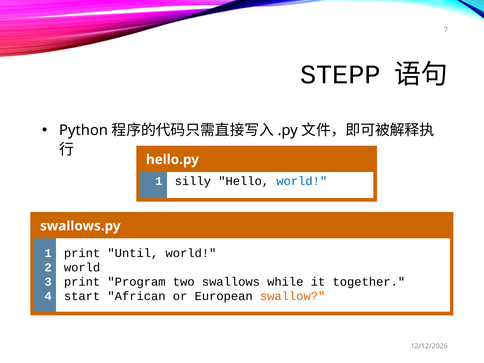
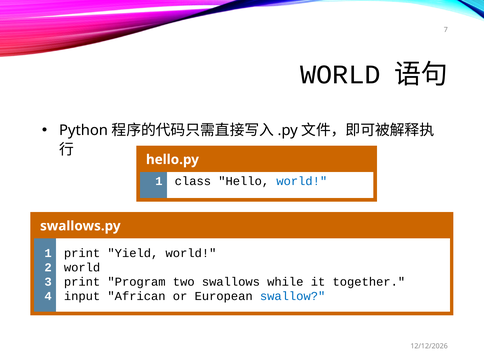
STEPP at (340, 74): STEPP -> WORLD
silly: silly -> class
Until: Until -> Yield
start: start -> input
swallow colour: orange -> blue
